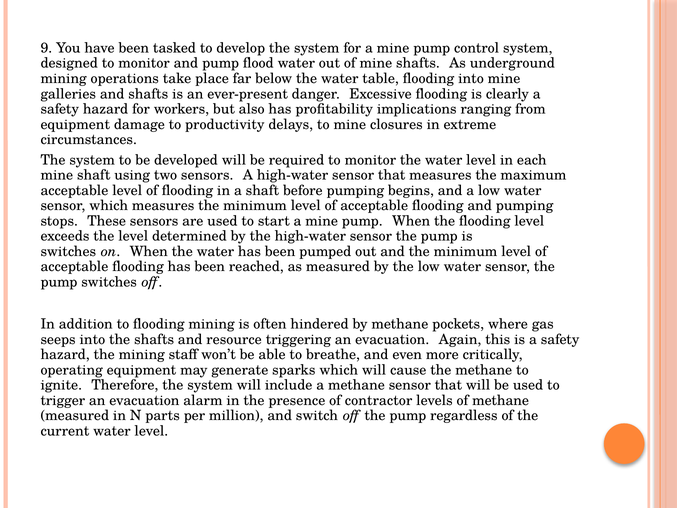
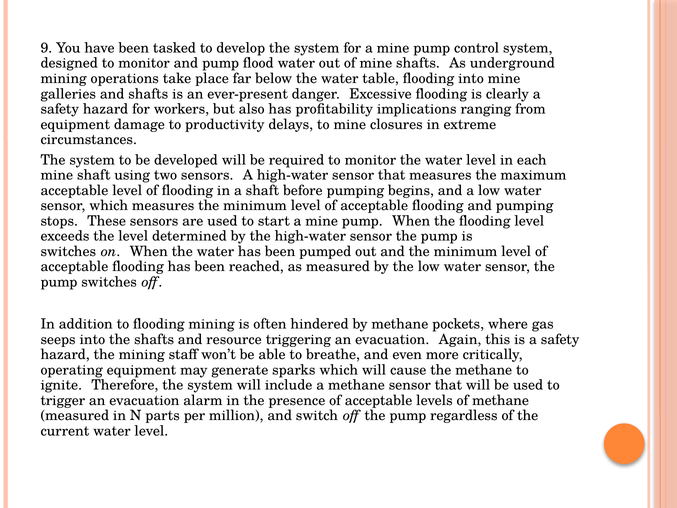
presence of contractor: contractor -> acceptable
